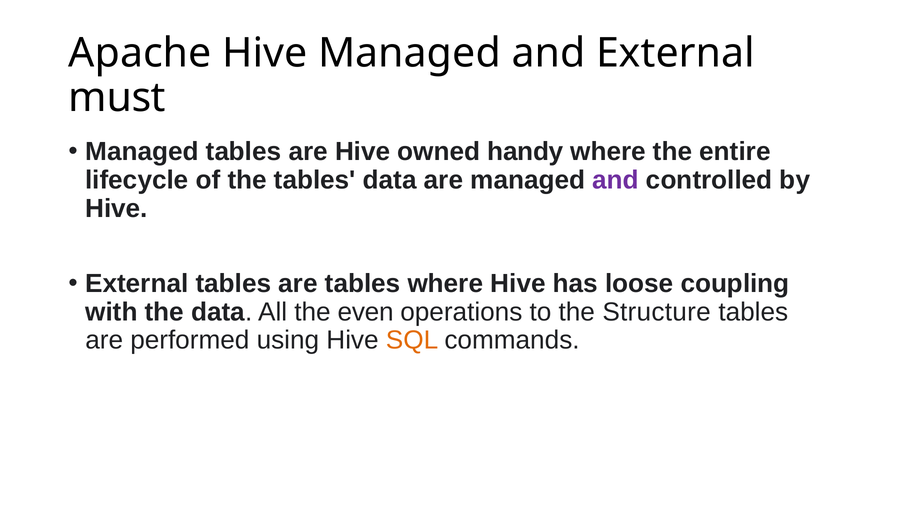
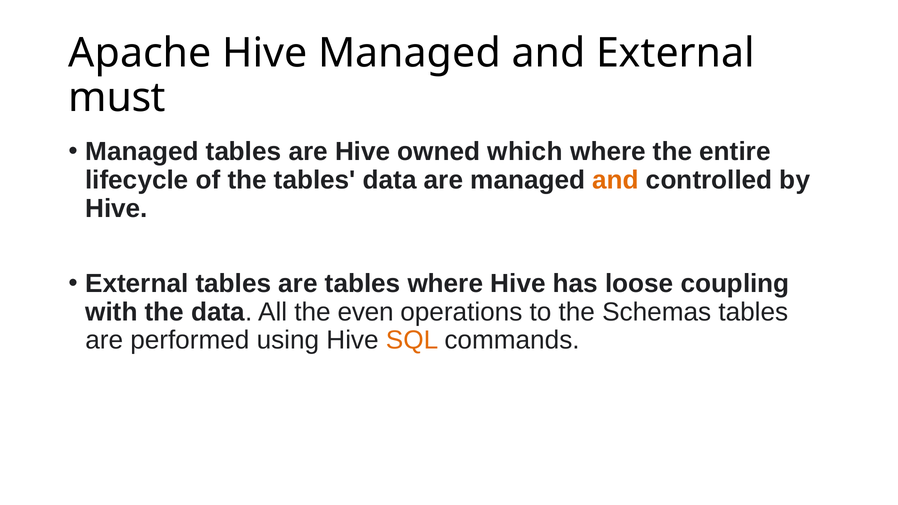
handy: handy -> which
and at (616, 180) colour: purple -> orange
Structure: Structure -> Schemas
